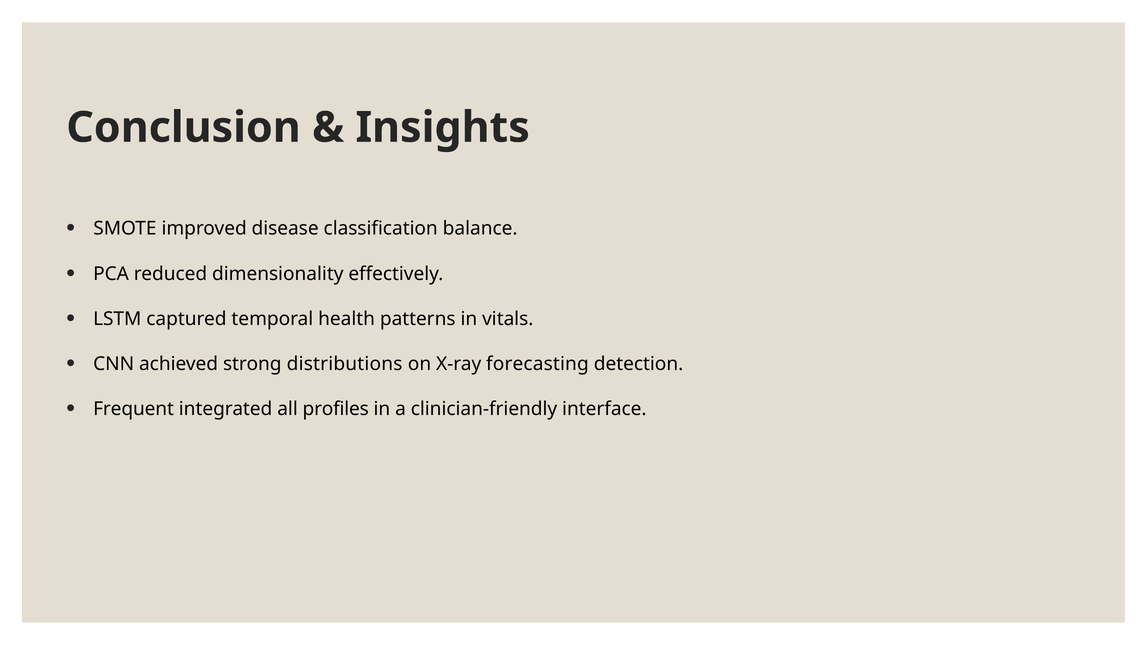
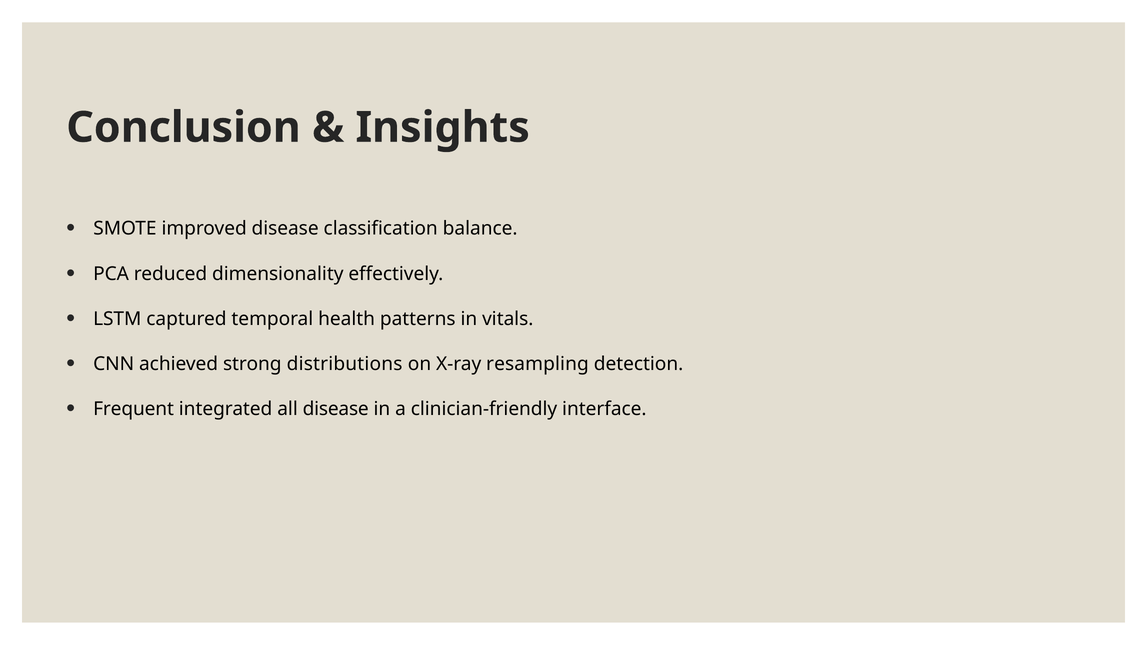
forecasting: forecasting -> resampling
all profiles: profiles -> disease
